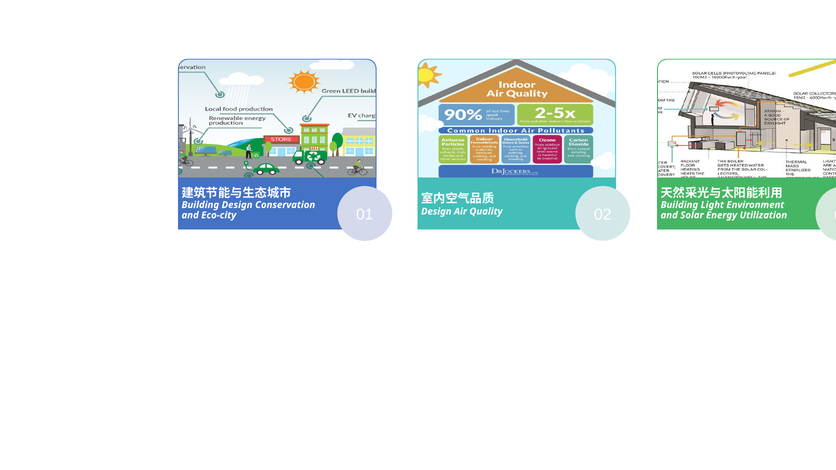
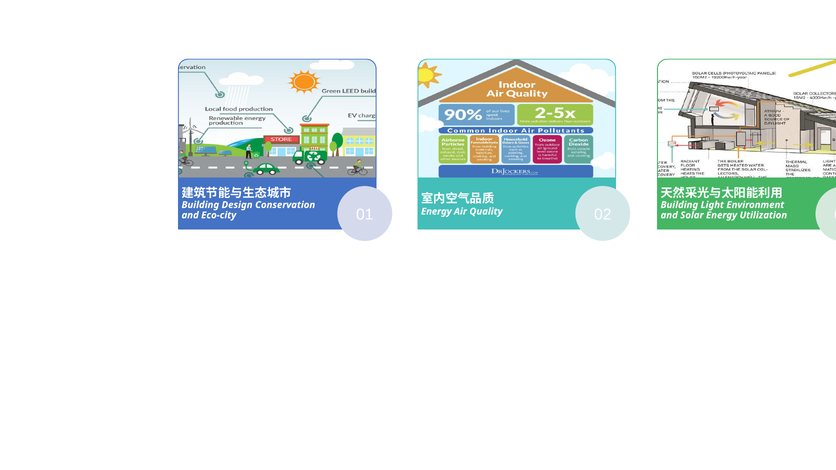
Design at (436, 212): Design -> Energy
